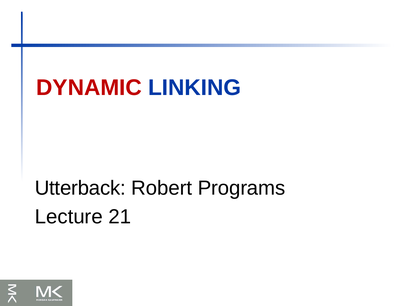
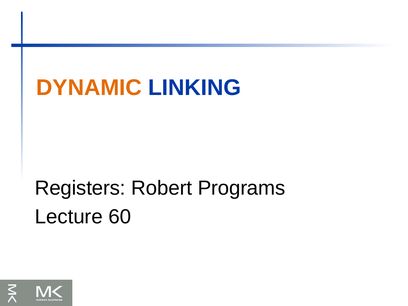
DYNAMIC colour: red -> orange
Utterback: Utterback -> Registers
21: 21 -> 60
